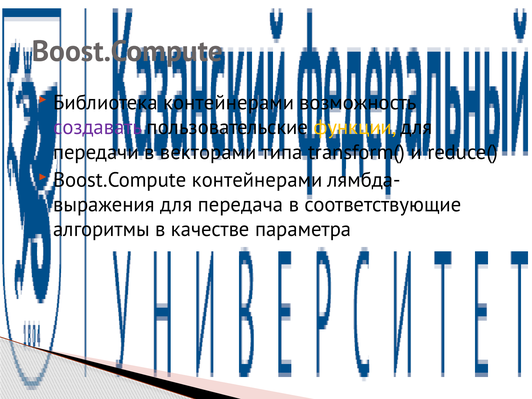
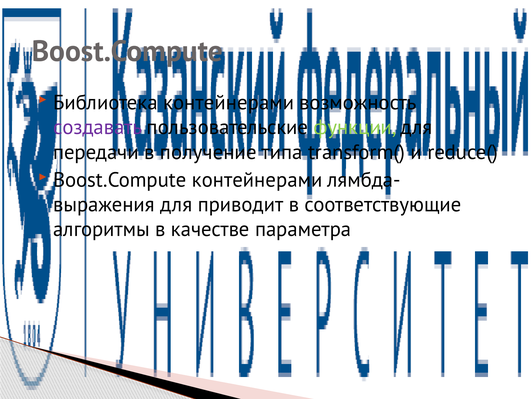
функции colour: yellow -> light green
векторами: векторами -> получение
передача: передача -> приводит
